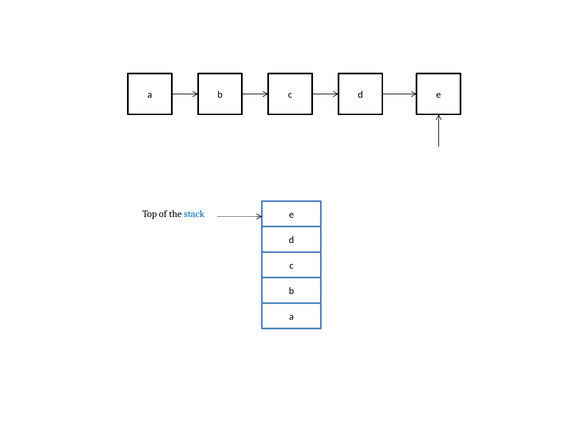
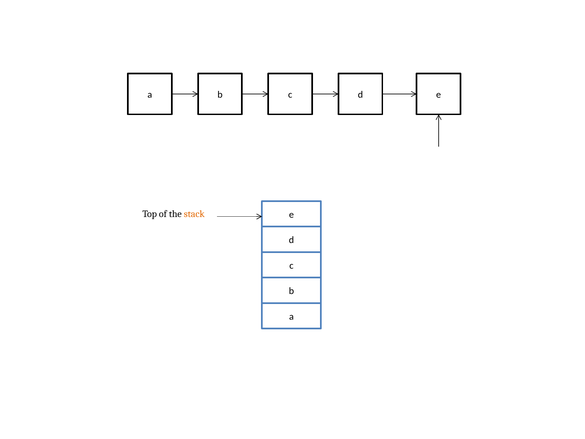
stack colour: blue -> orange
